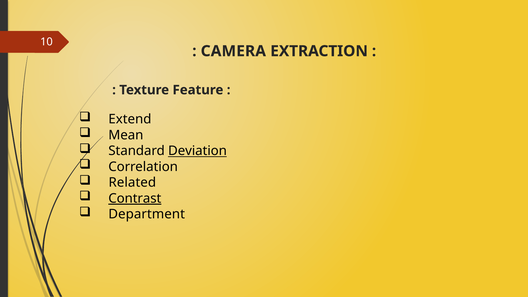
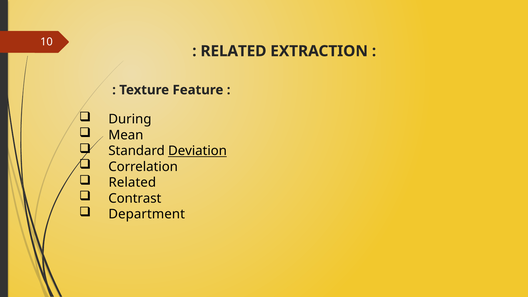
CAMERA at (233, 51): CAMERA -> RELATED
Extend: Extend -> During
Contrast underline: present -> none
